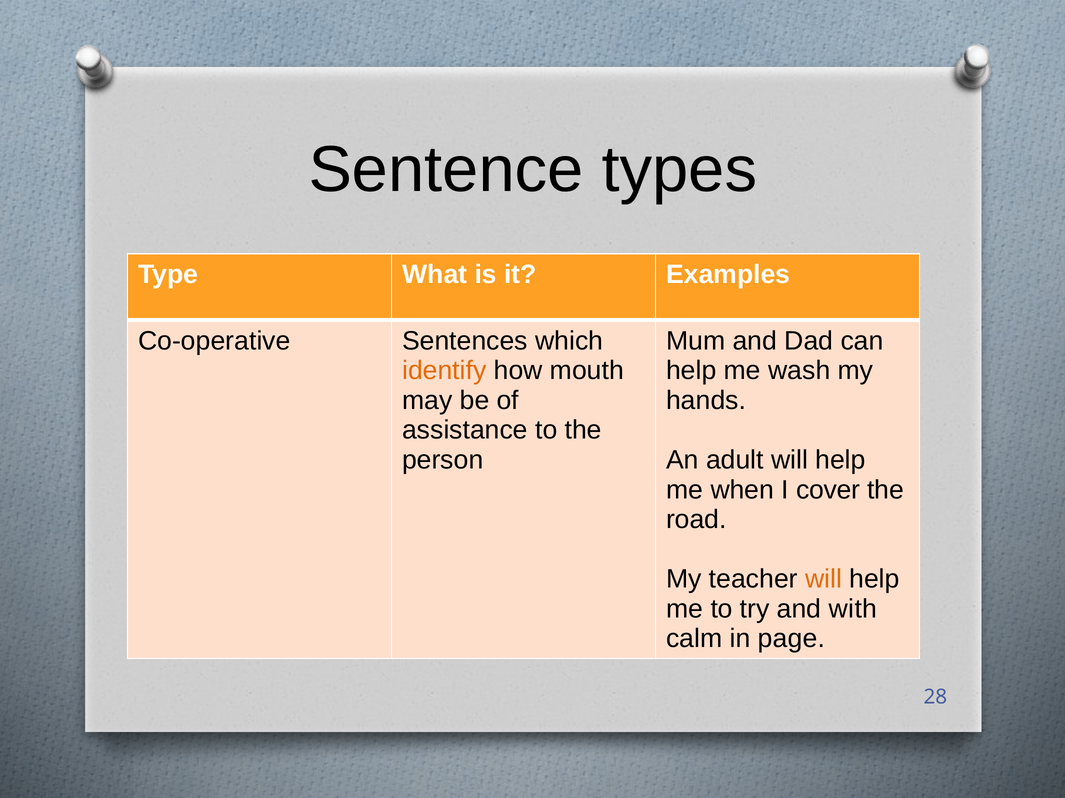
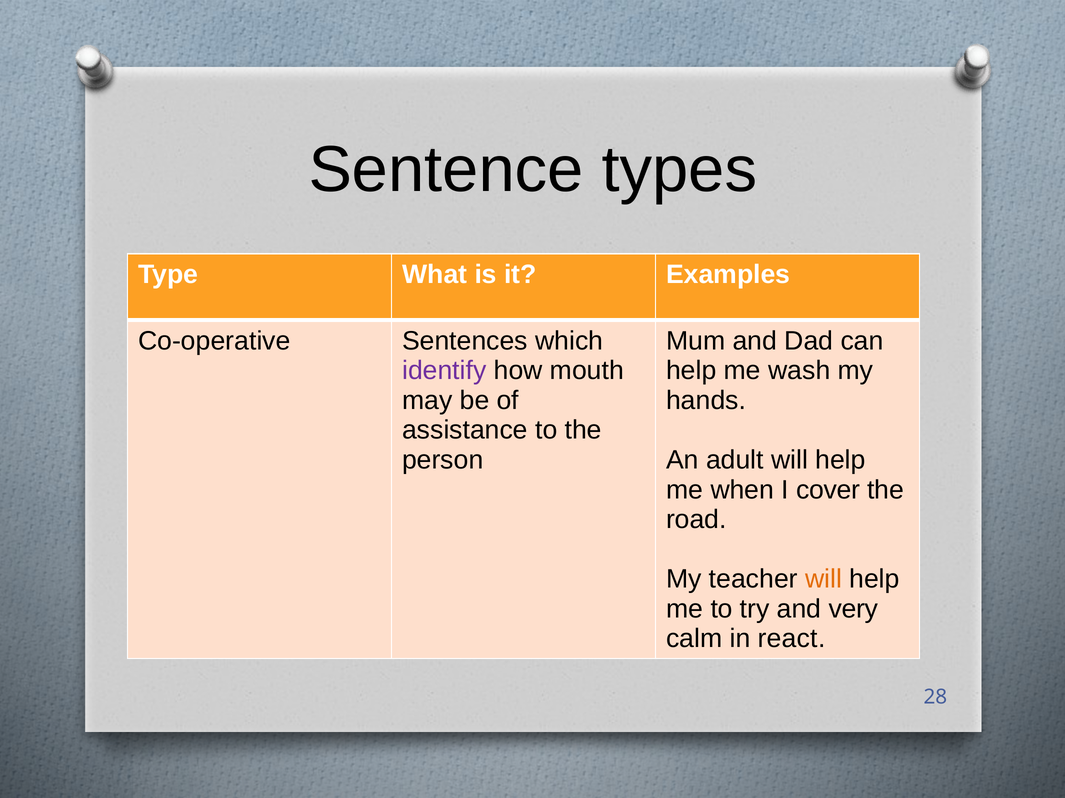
identify colour: orange -> purple
with: with -> very
page: page -> react
